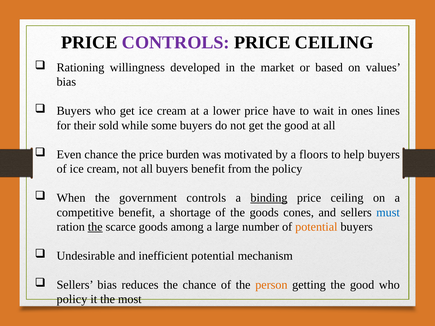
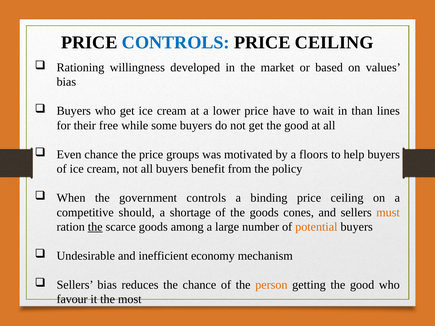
CONTROLS at (176, 43) colour: purple -> blue
ones: ones -> than
sold: sold -> free
burden: burden -> groups
binding underline: present -> none
competitive benefit: benefit -> should
must colour: blue -> orange
inefficient potential: potential -> economy
policy at (72, 300): policy -> favour
